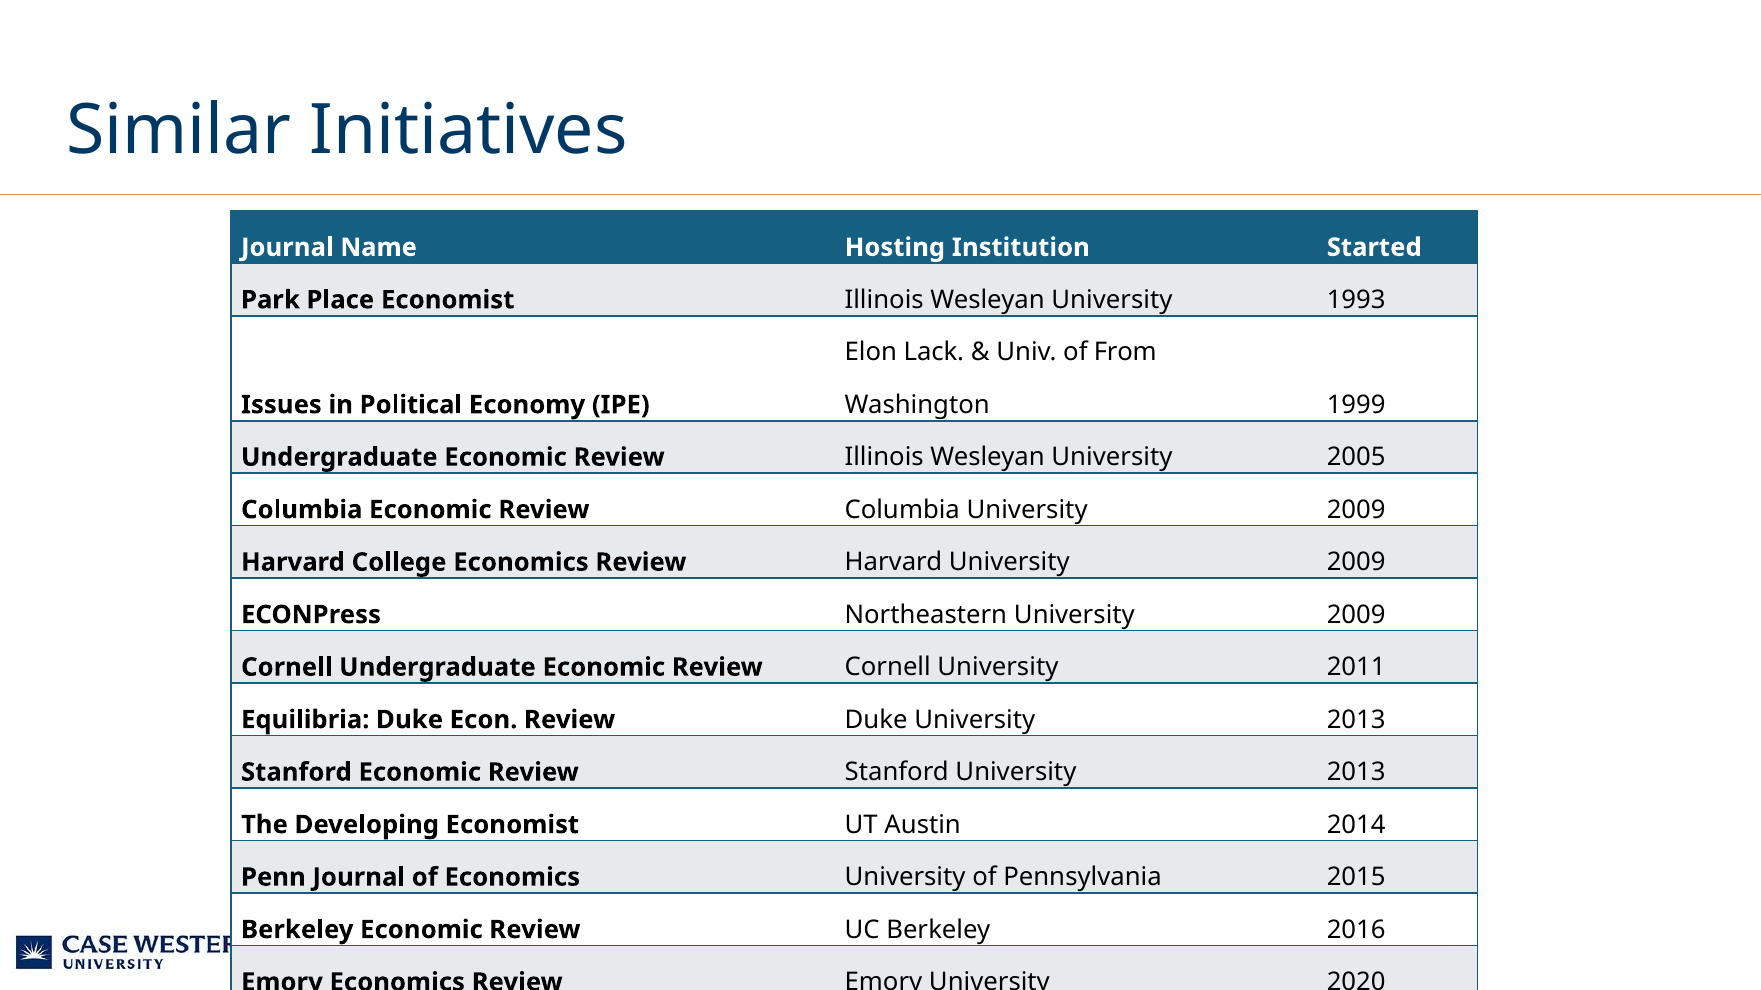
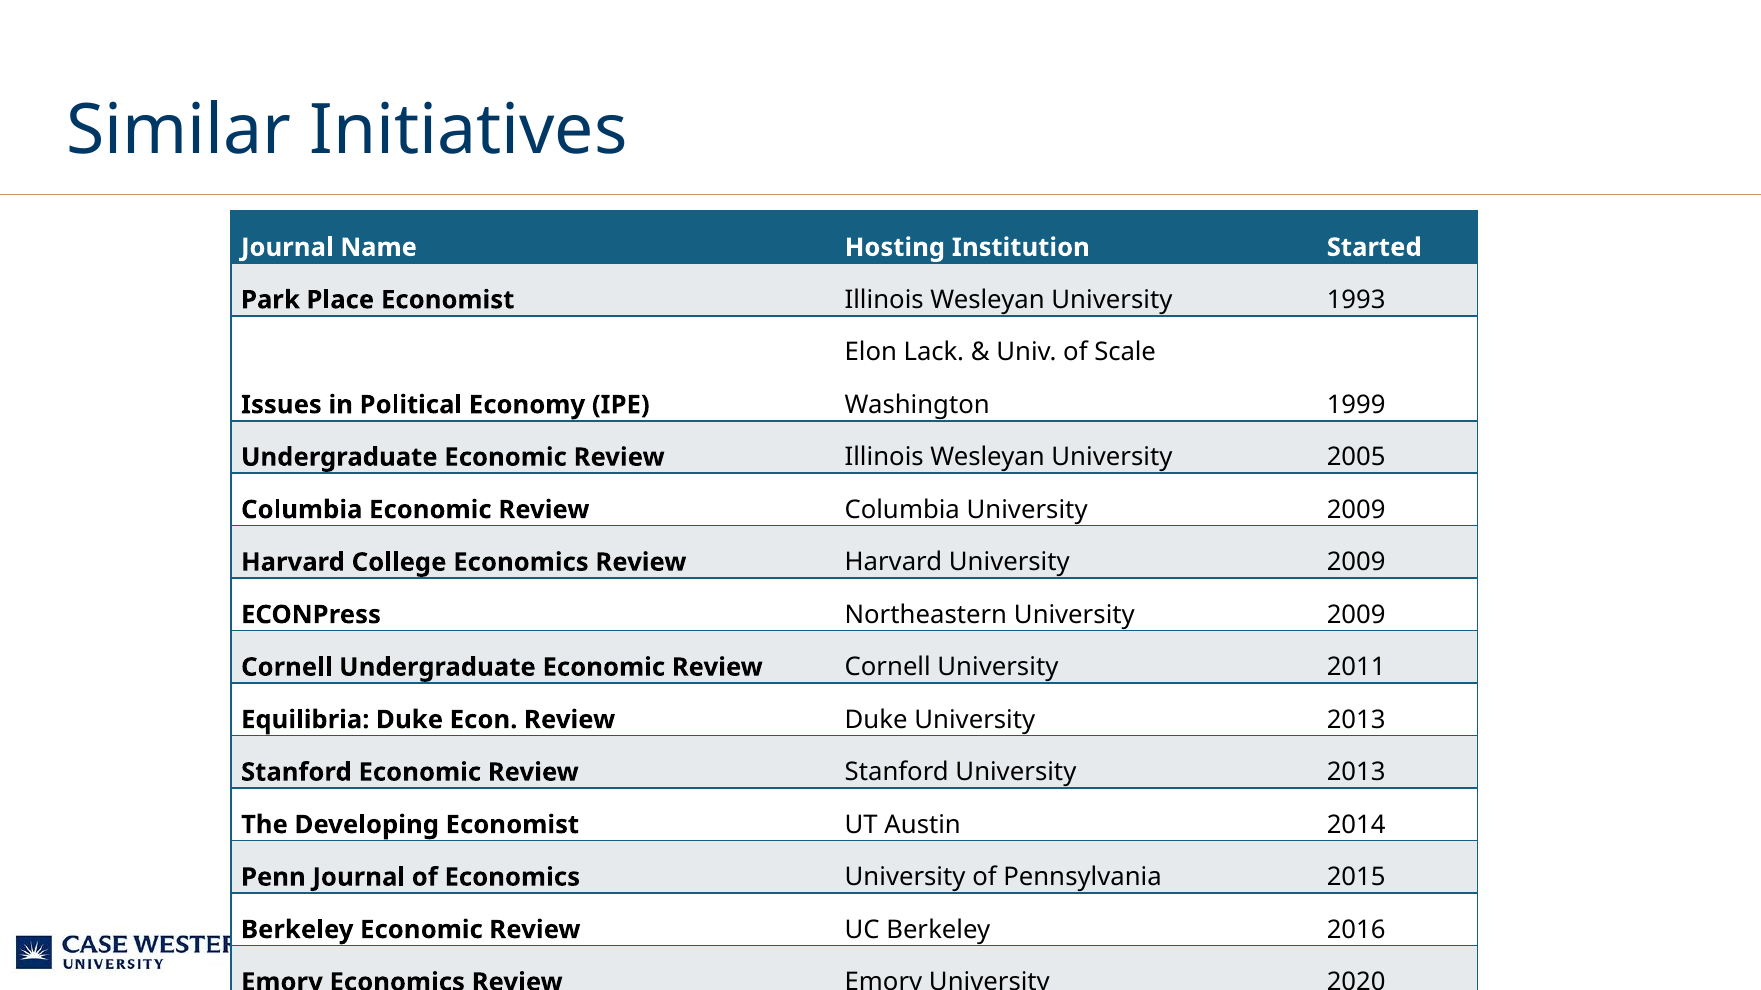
From: From -> Scale
